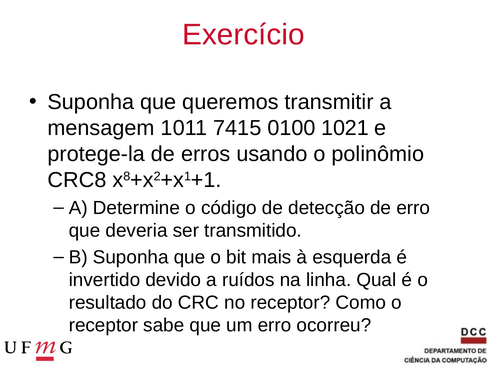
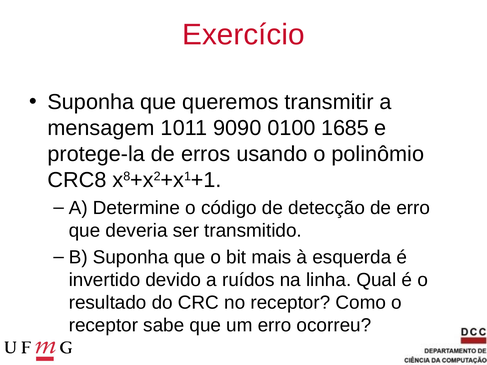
7415: 7415 -> 9090
1021: 1021 -> 1685
